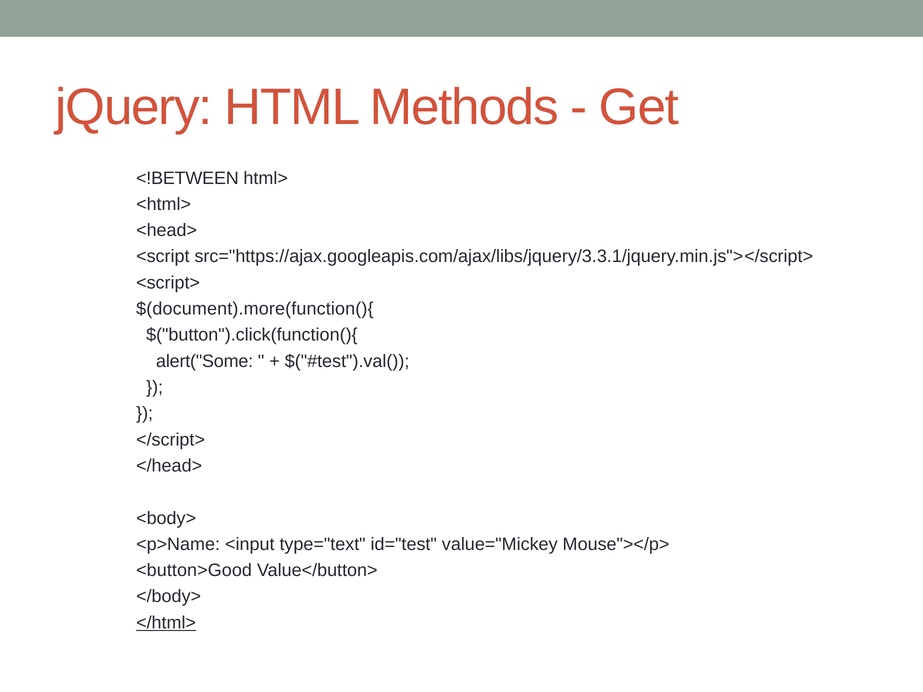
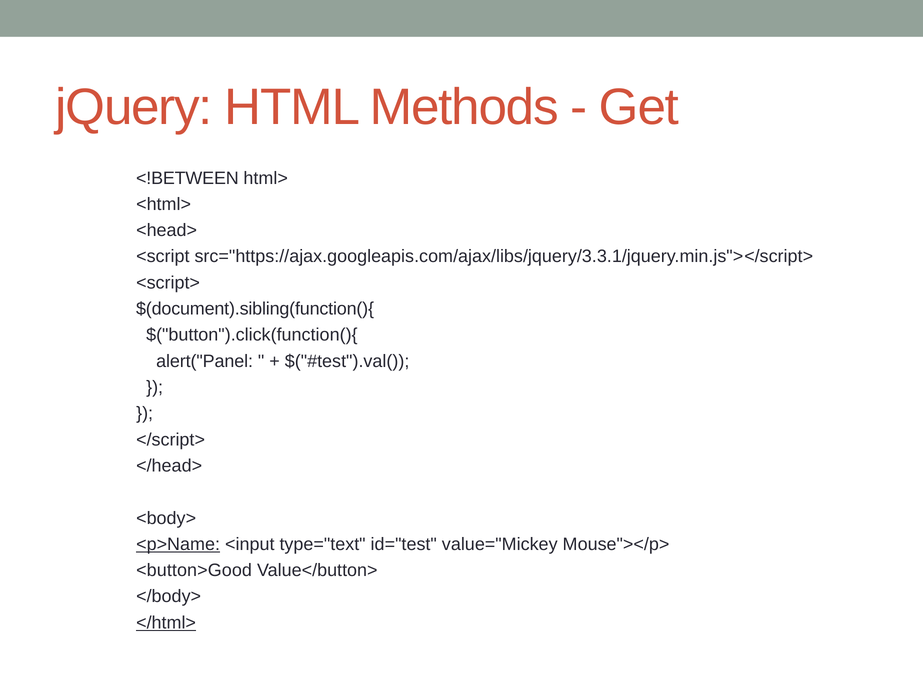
$(document).more(function(){: $(document).more(function(){ -> $(document).sibling(function(){
alert("Some: alert("Some -> alert("Panel
<p>Name underline: none -> present
